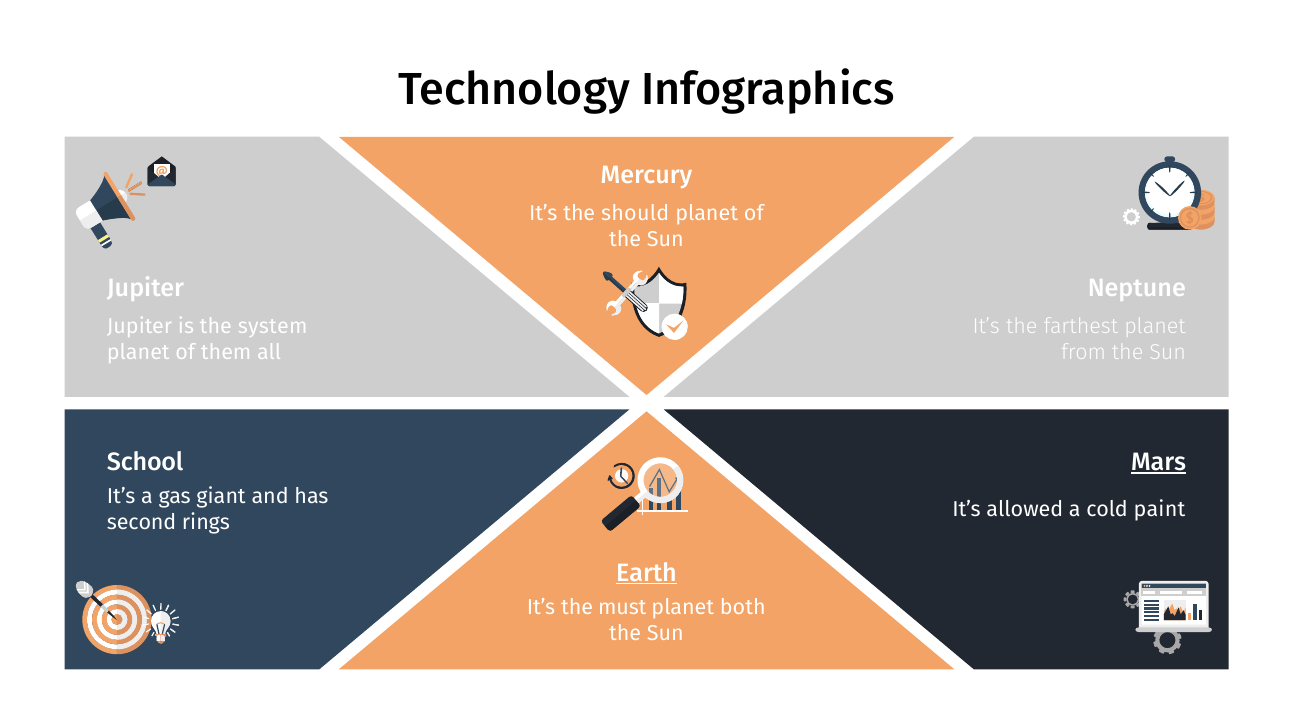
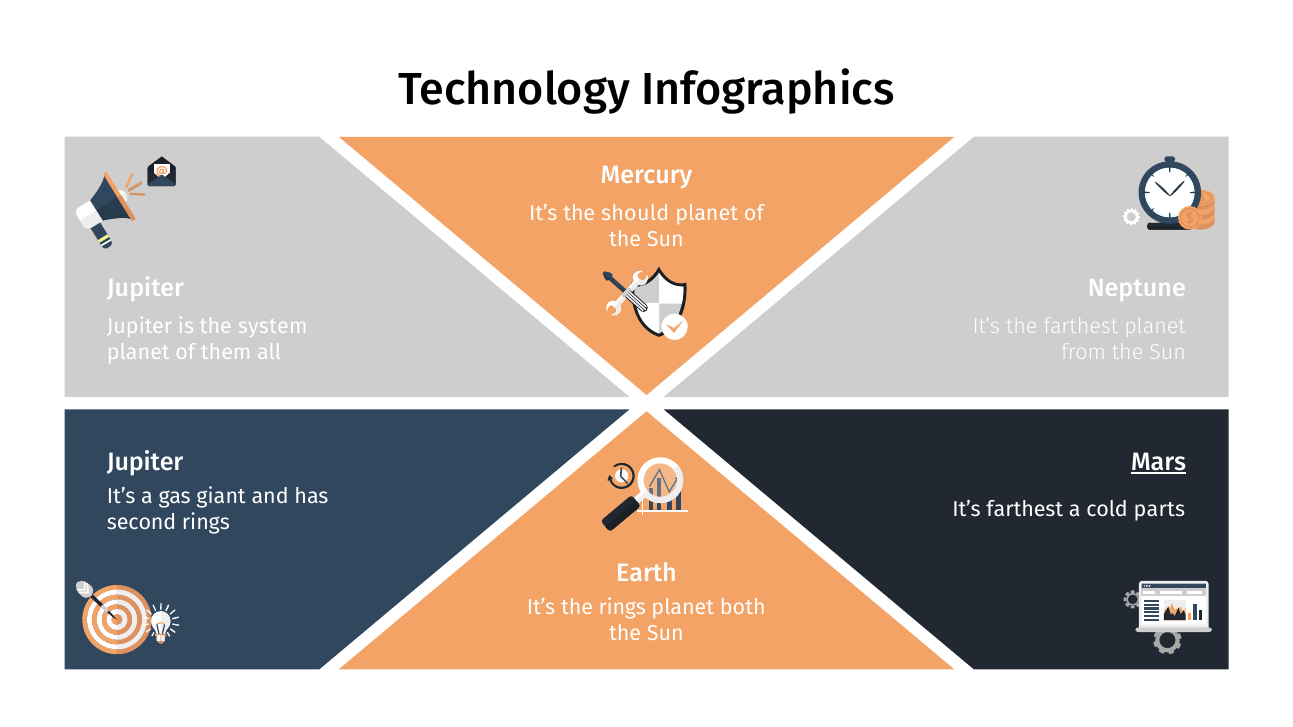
School at (145, 462): School -> Jupiter
It’s allowed: allowed -> farthest
paint: paint -> parts
Earth underline: present -> none
the must: must -> rings
